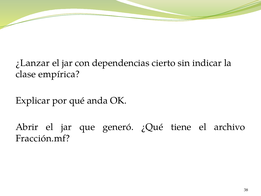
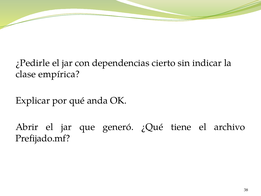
¿Lanzar: ¿Lanzar -> ¿Pedirle
Fracción.mf: Fracción.mf -> Prefijado.mf
